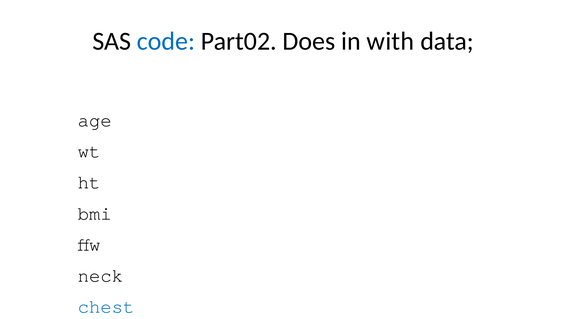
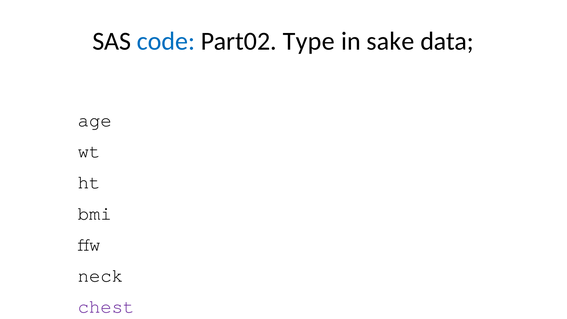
Does: Does -> Type
with: with -> sake
chest colour: blue -> purple
